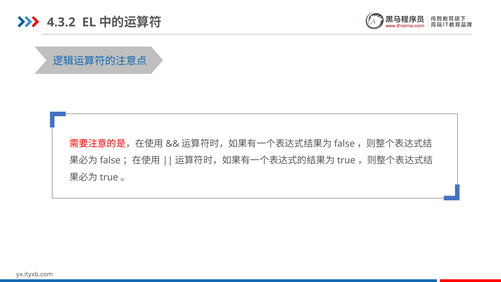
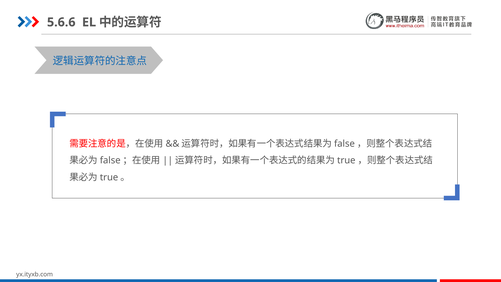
4.3.2: 4.3.2 -> 5.6.6
